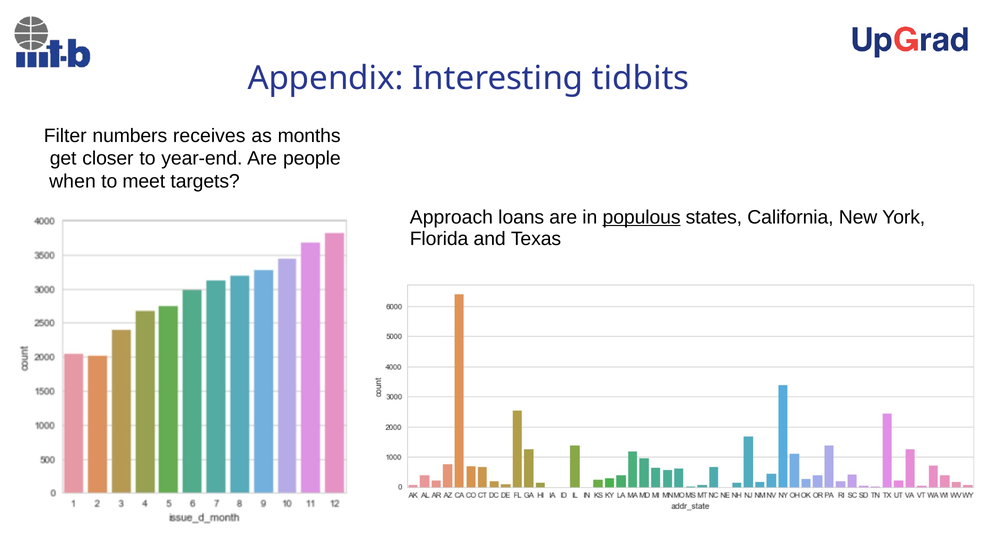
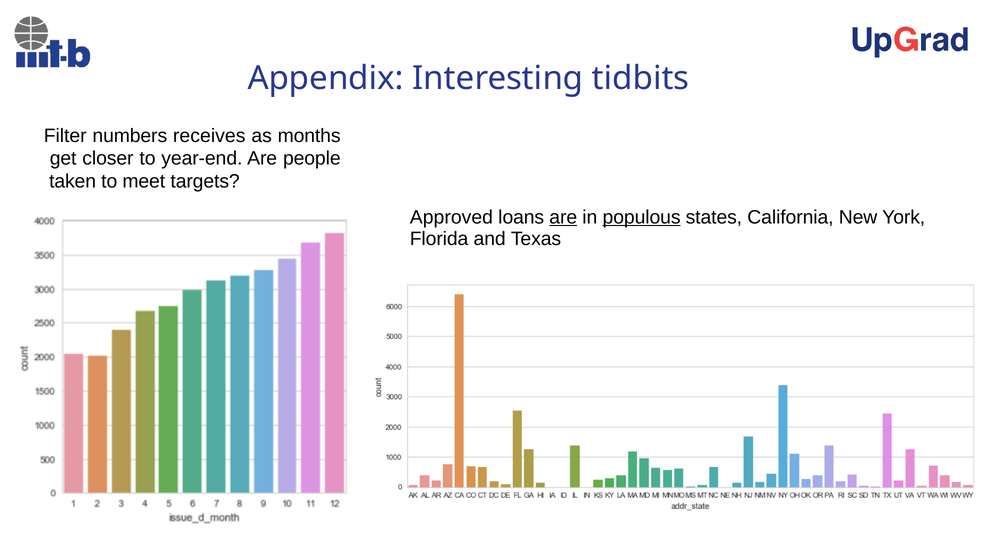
when: when -> taken
Approach: Approach -> Approved
are at (563, 218) underline: none -> present
